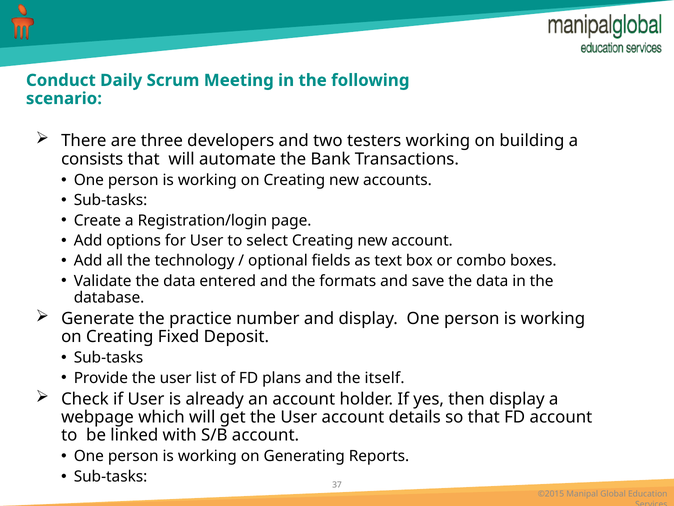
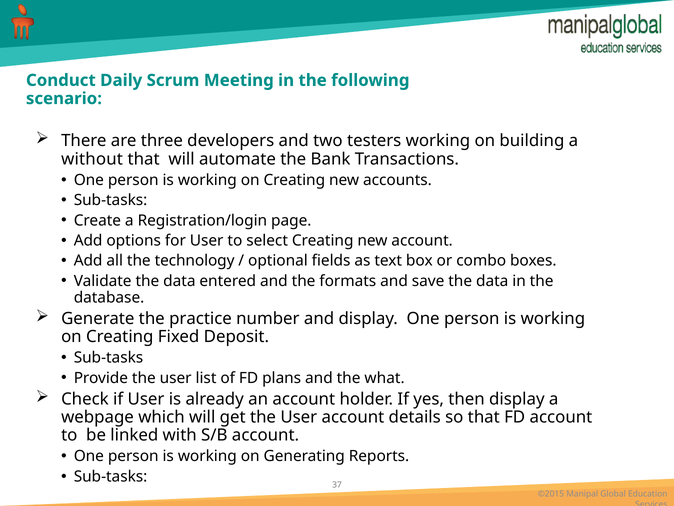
consists: consists -> without
itself: itself -> what
